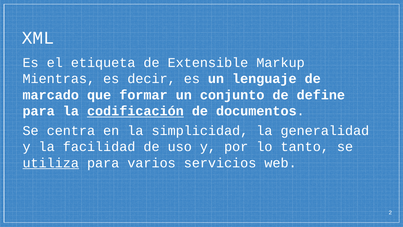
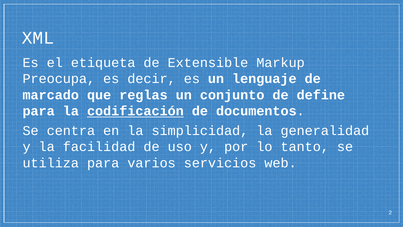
Mientras: Mientras -> Preocupa
formar: formar -> reglas
utiliza underline: present -> none
